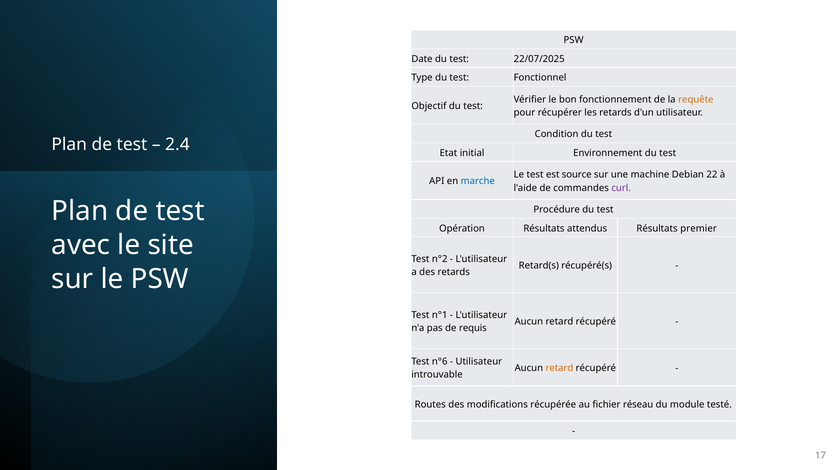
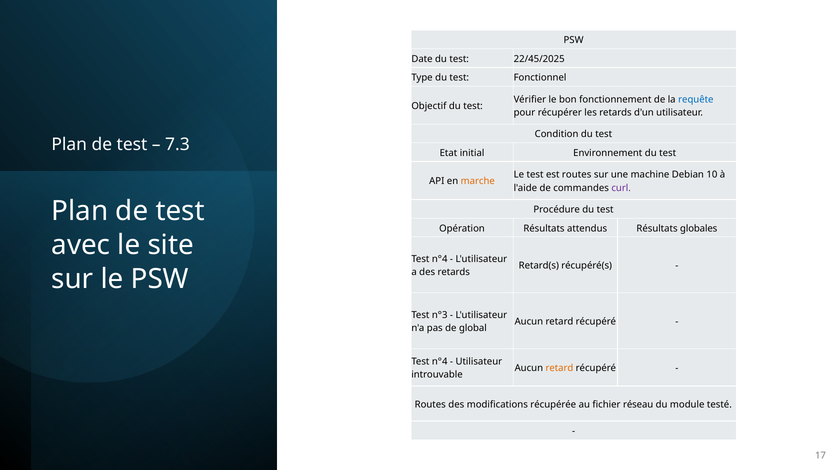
22/07/2025: 22/07/2025 -> 22/45/2025
requête colour: orange -> blue
2.4: 2.4 -> 7.3
est source: source -> routes
22: 22 -> 10
marche colour: blue -> orange
premier: premier -> globales
n°2 at (440, 259): n°2 -> n°4
n°1: n°1 -> n°3
requis: requis -> global
n°6 at (440, 361): n°6 -> n°4
